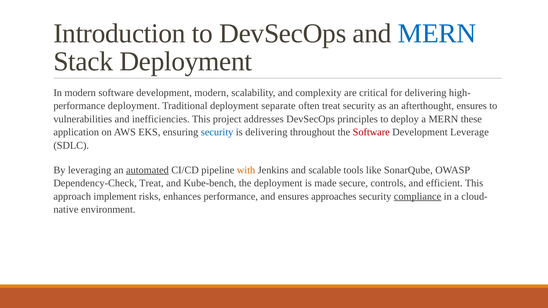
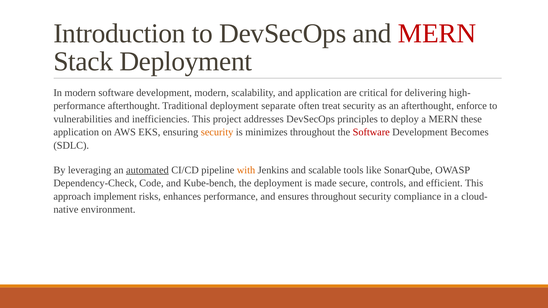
MERN at (437, 33) colour: blue -> red
and complexity: complexity -> application
performance deployment: deployment -> afterthought
afterthought ensures: ensures -> enforce
security at (217, 132) colour: blue -> orange
is delivering: delivering -> minimizes
Leverage: Leverage -> Becomes
Dependency-Check Treat: Treat -> Code
ensures approaches: approaches -> throughout
compliance underline: present -> none
